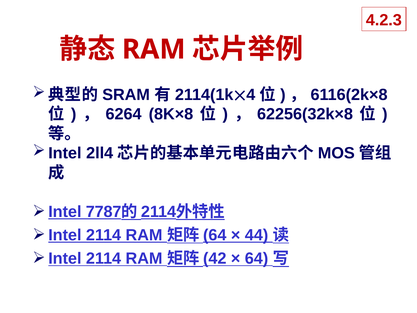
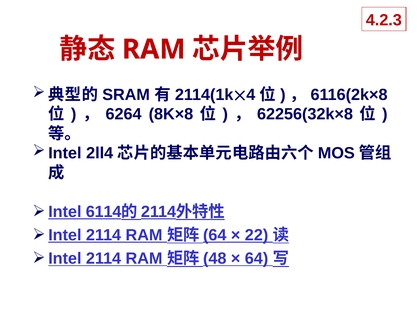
7787: 7787 -> 6114
44: 44 -> 22
42: 42 -> 48
